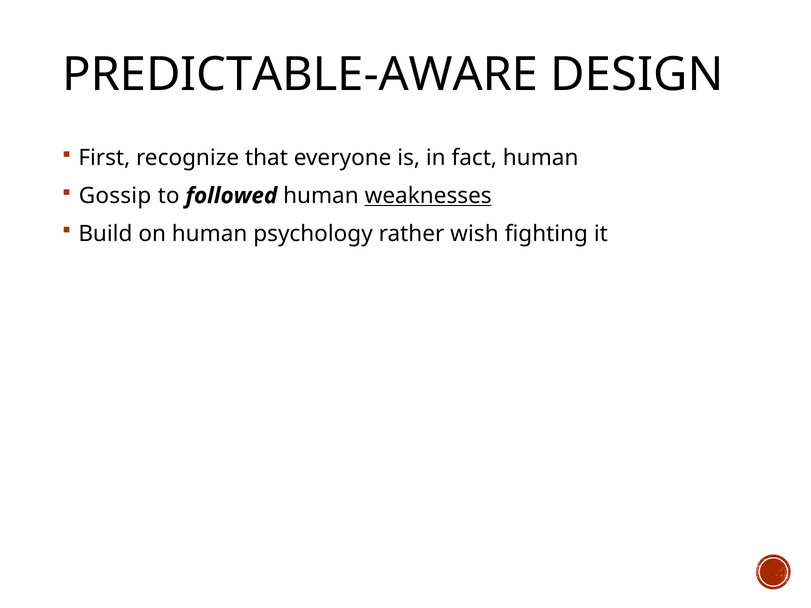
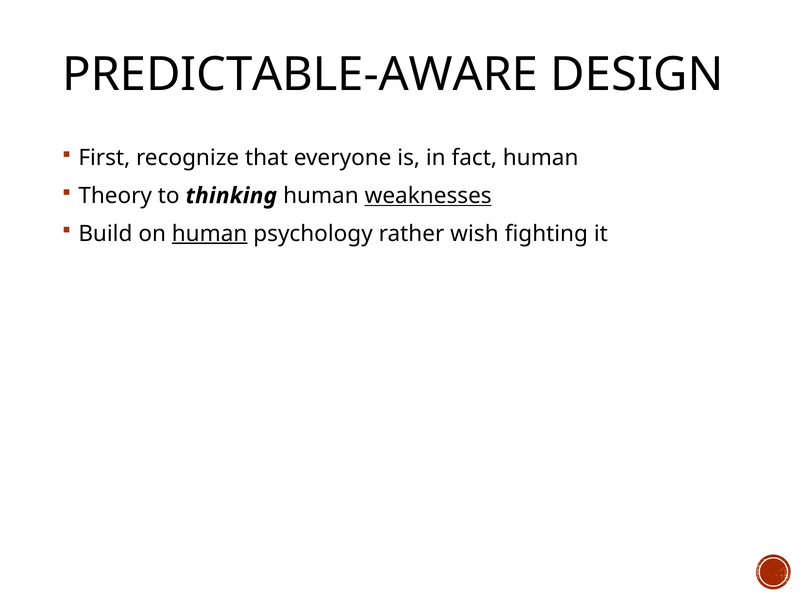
Gossip: Gossip -> Theory
followed: followed -> thinking
human at (210, 234) underline: none -> present
